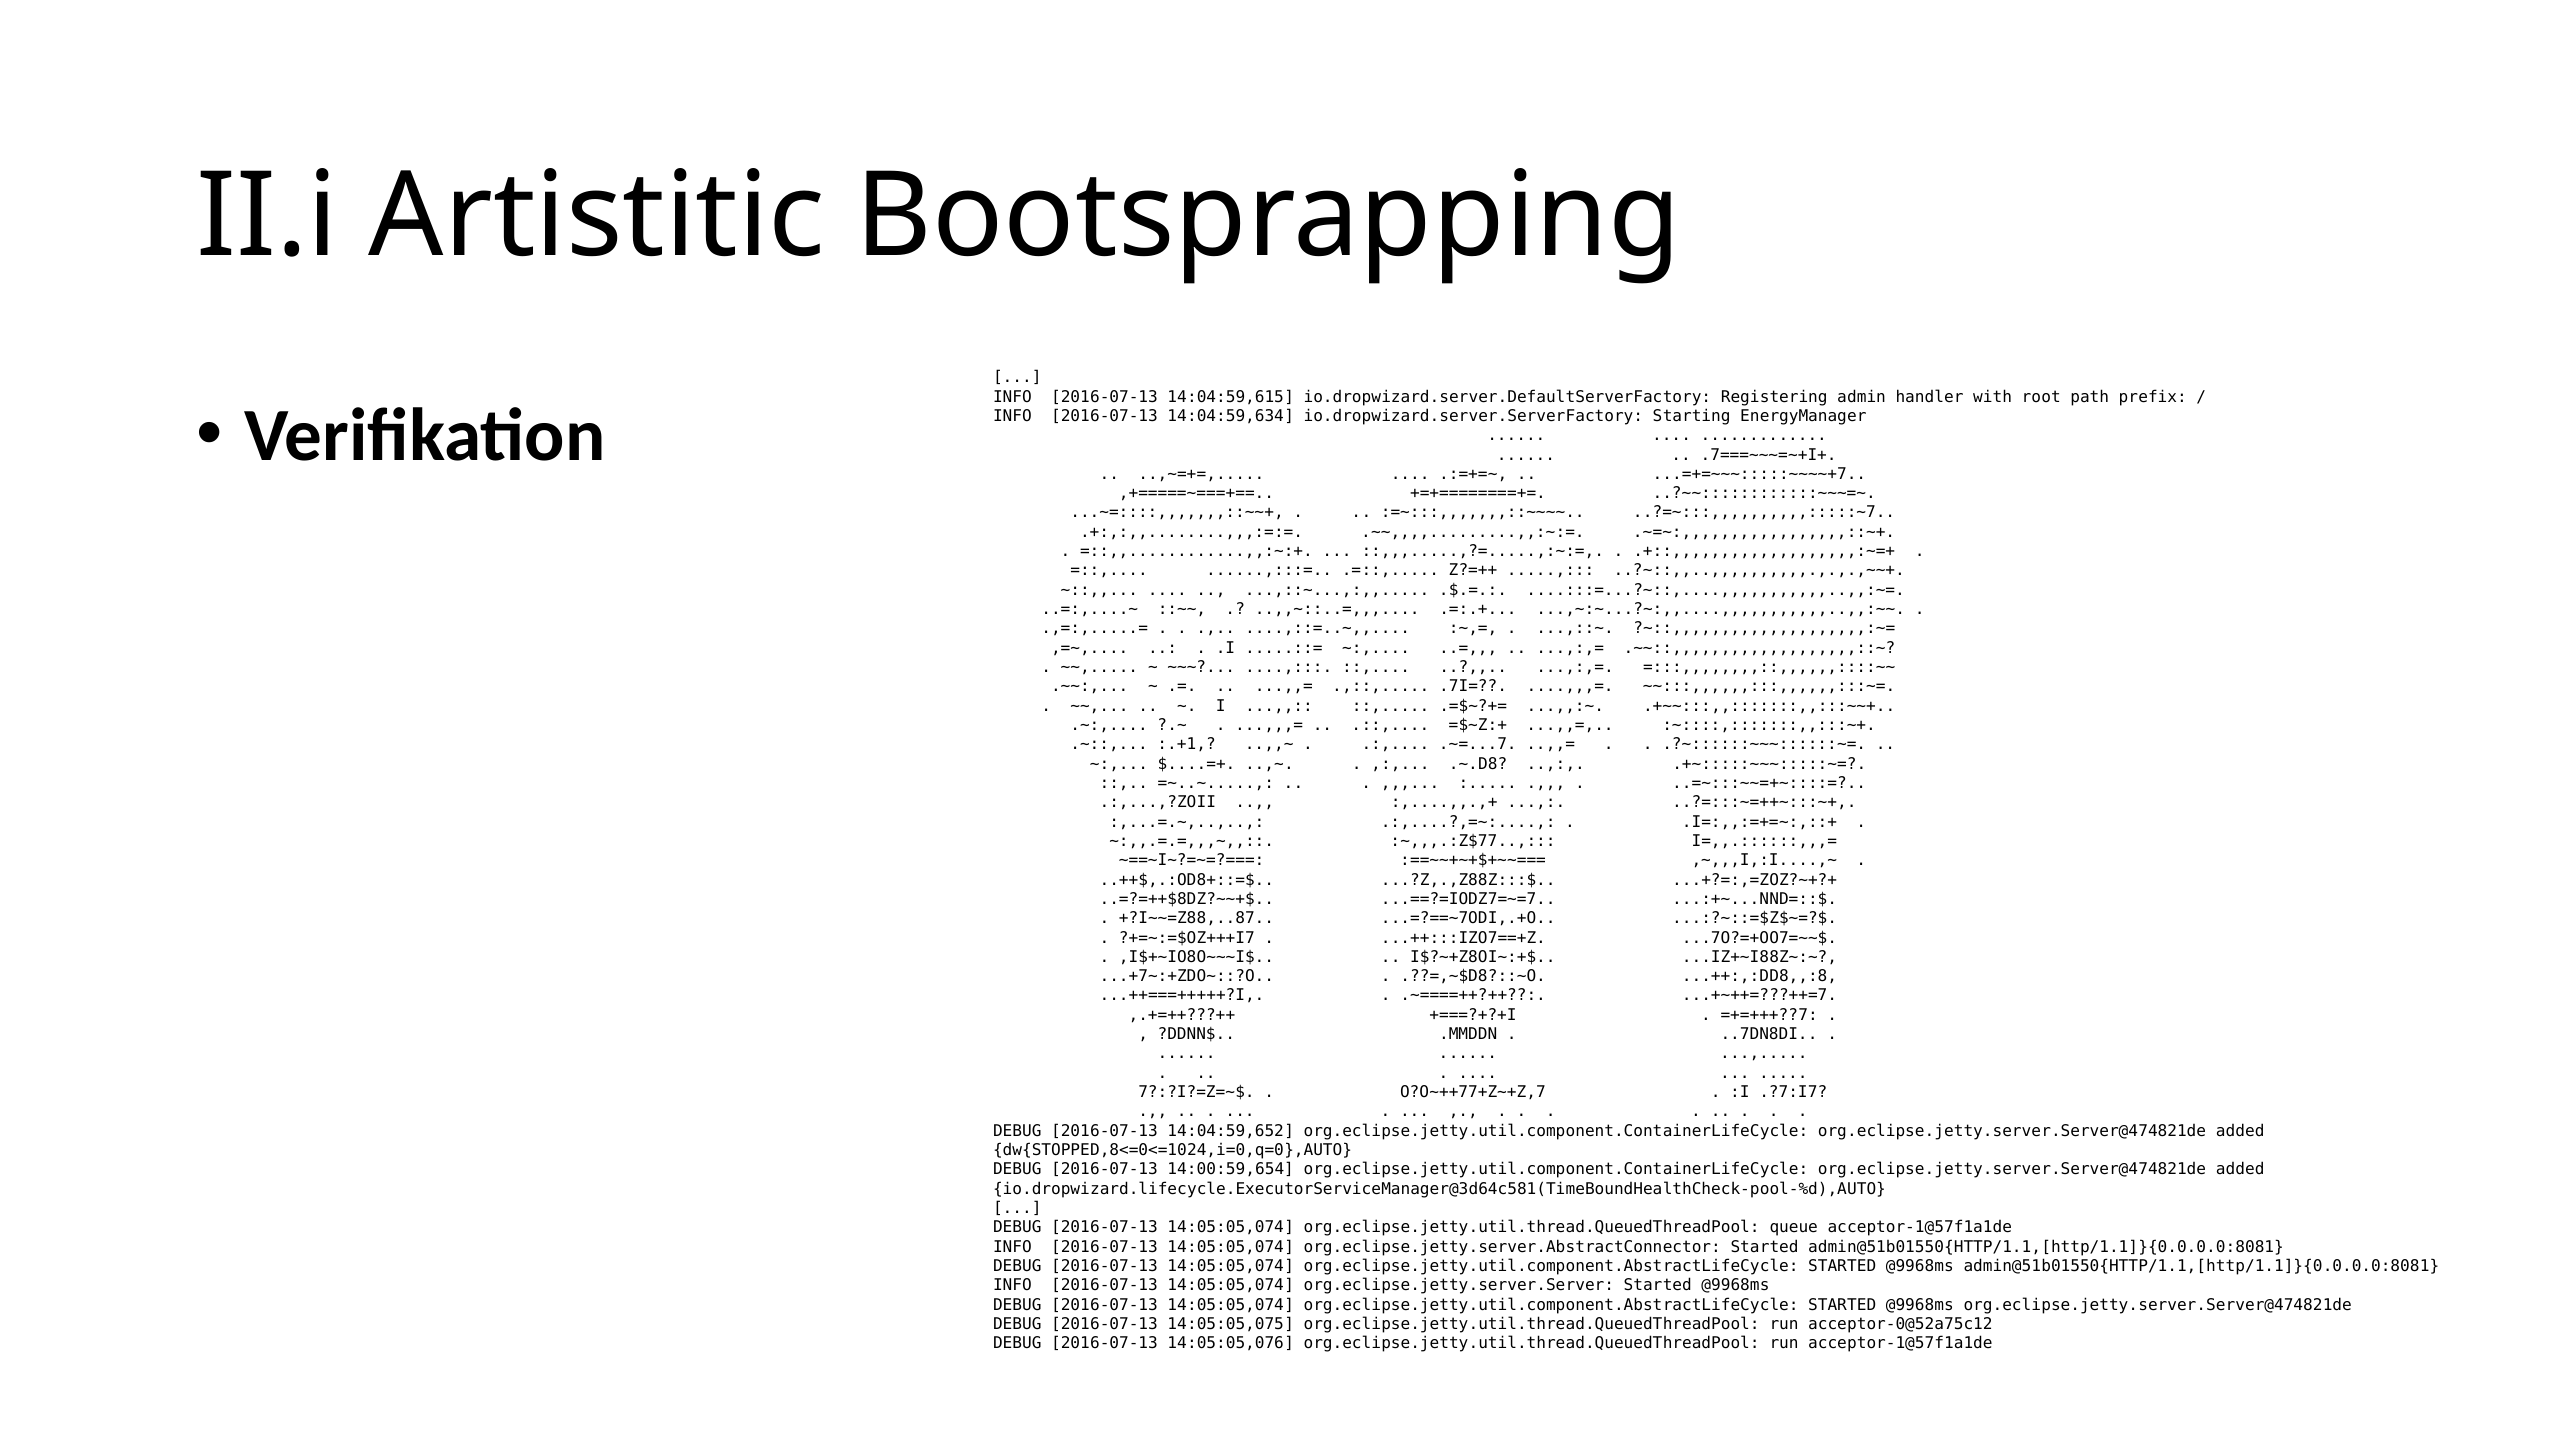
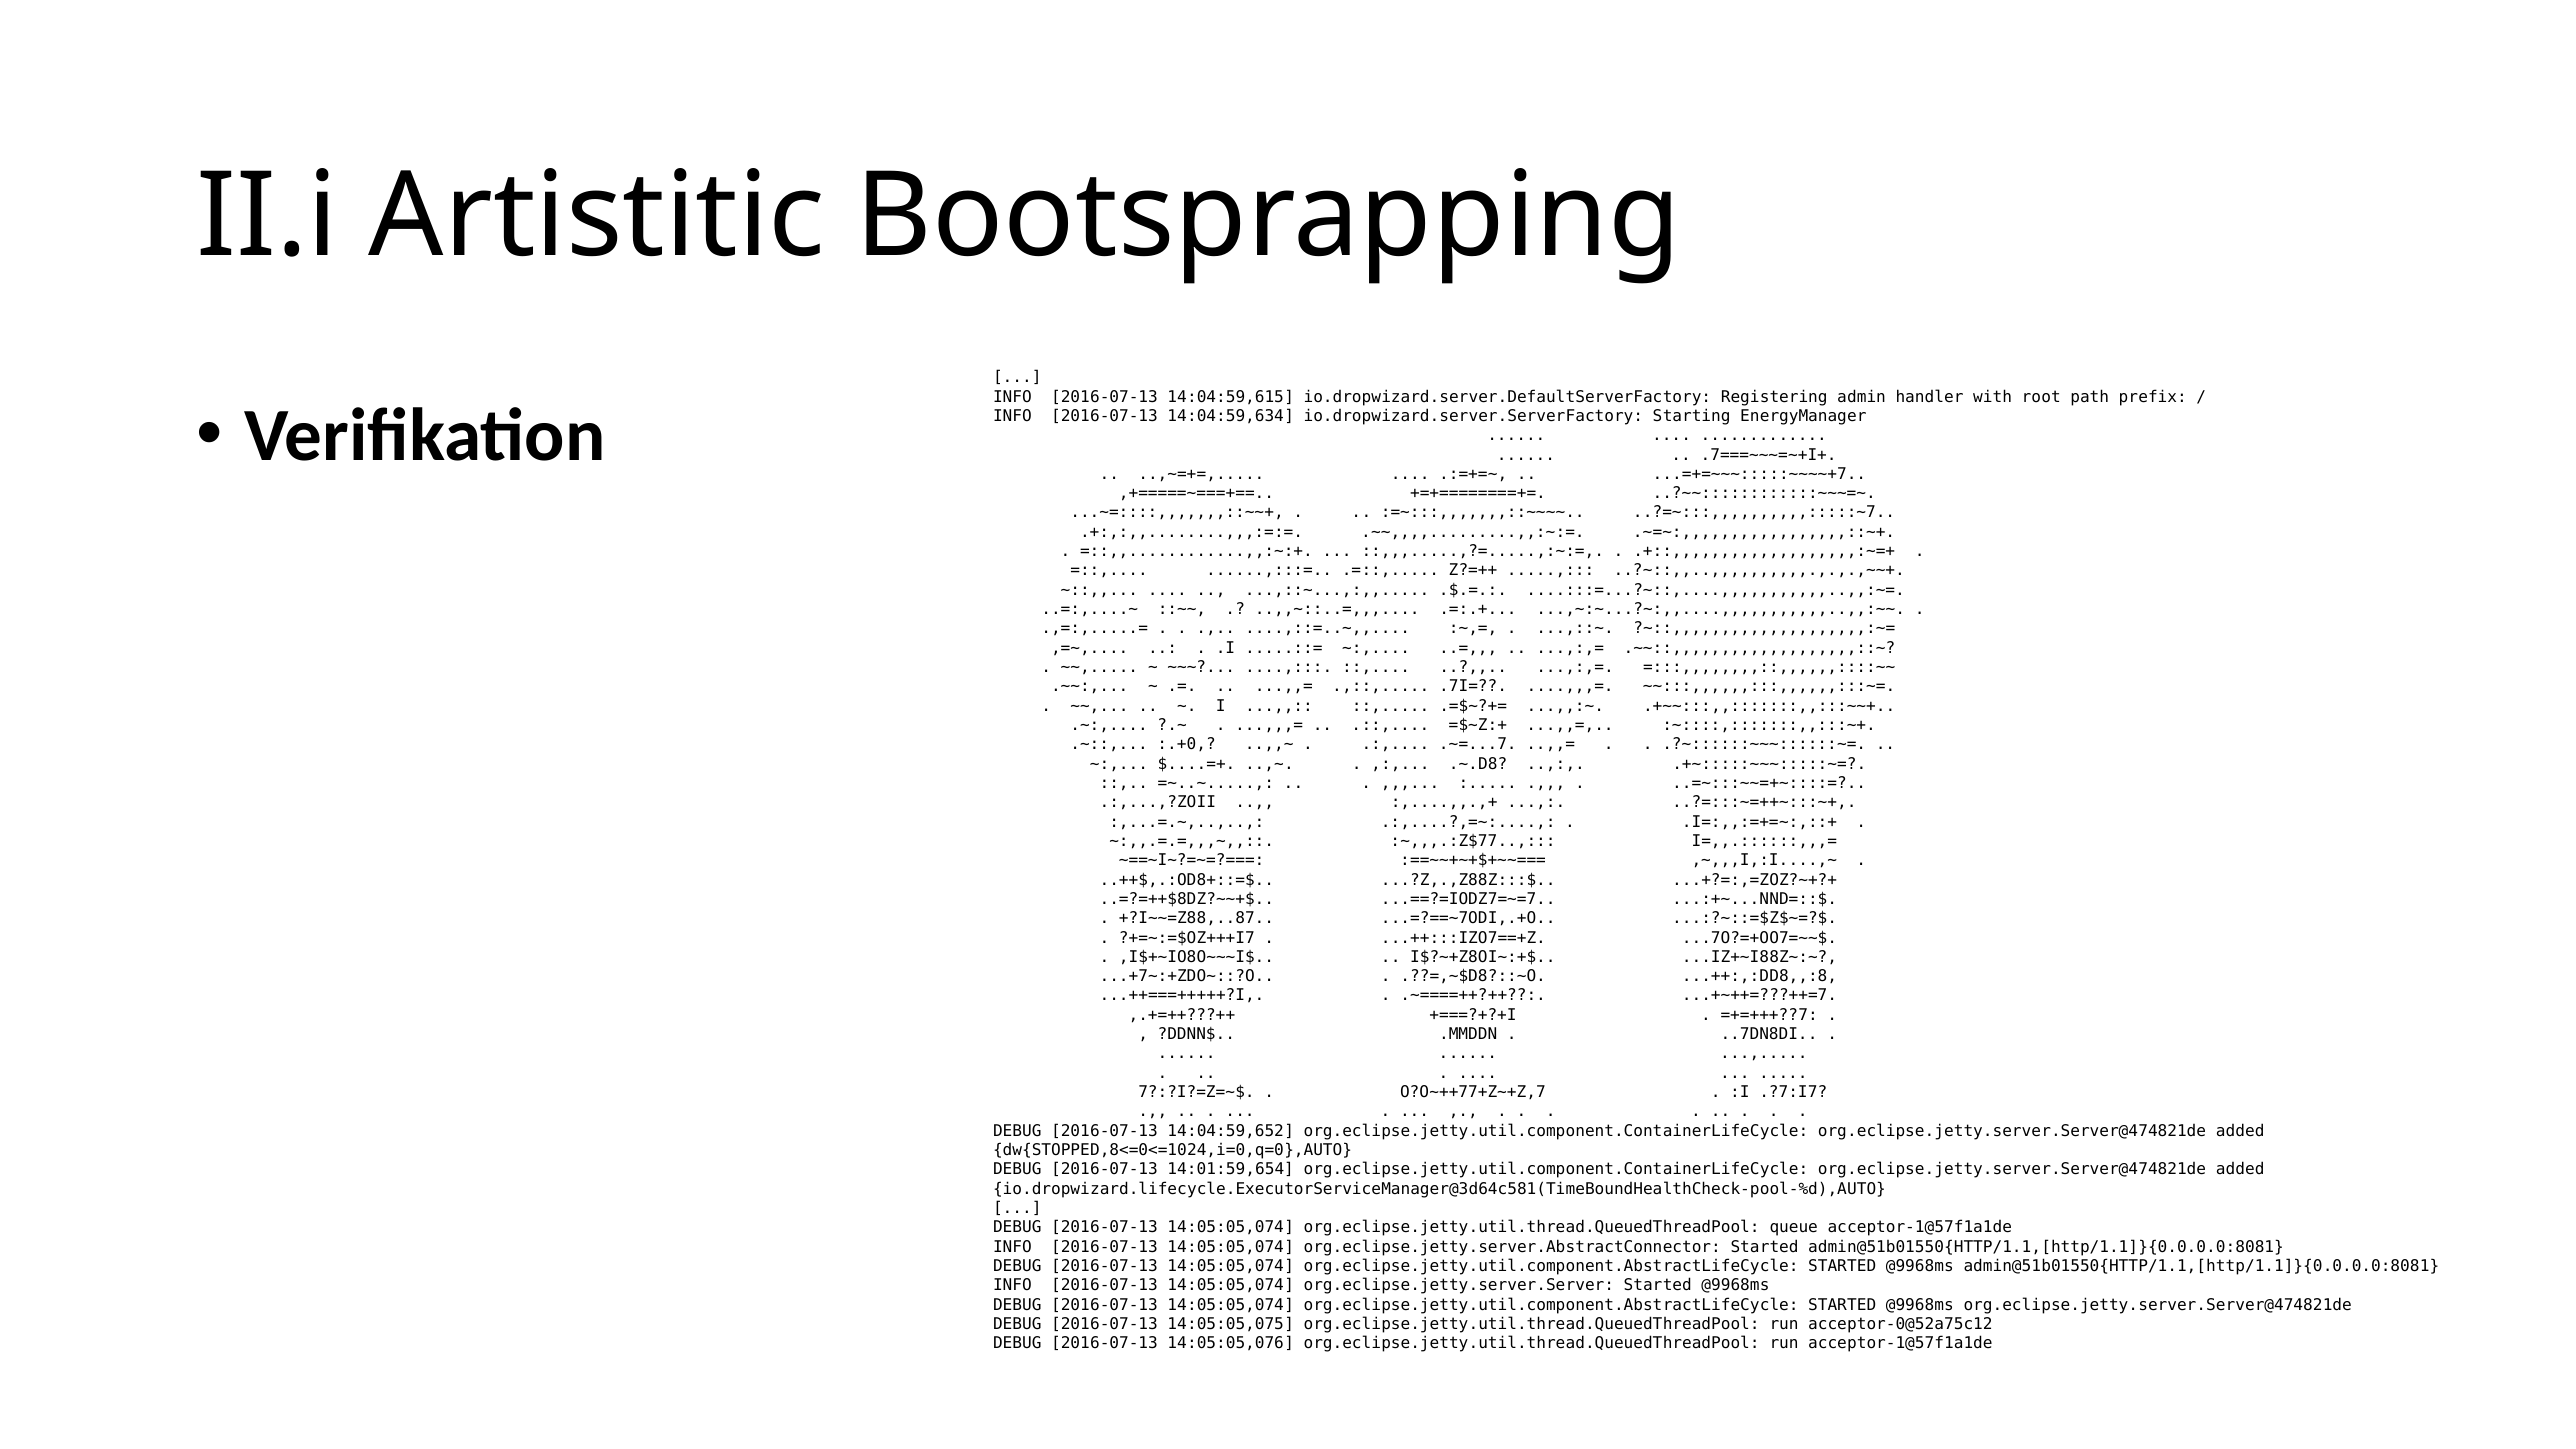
:.+1: :.+1 -> :.+0
14:00:59,654: 14:00:59,654 -> 14:01:59,654
